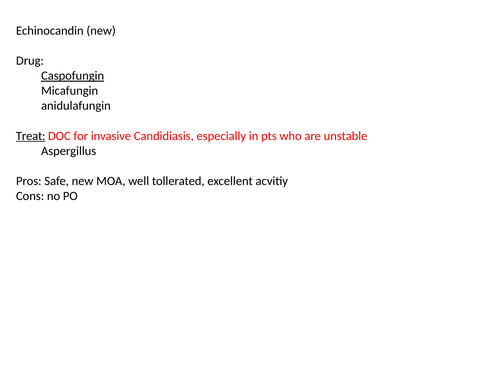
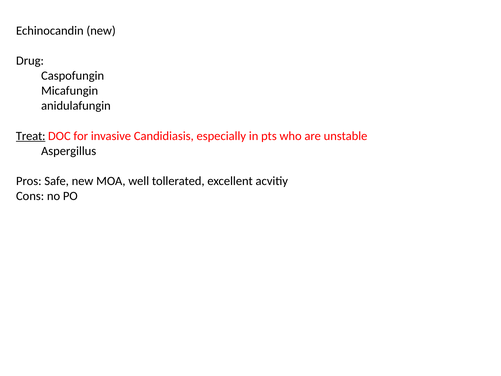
Caspofungin underline: present -> none
